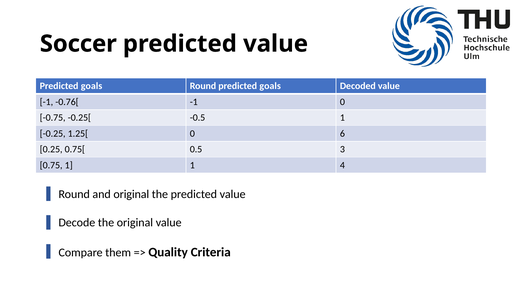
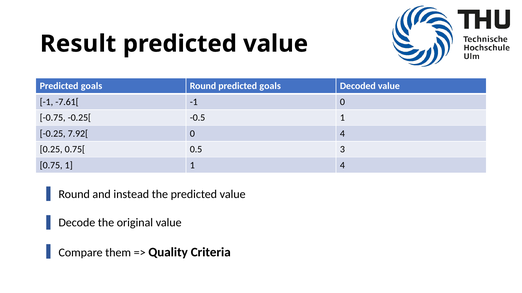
Soccer: Soccer -> Result
-0.76[: -0.76[ -> -7.61[
1.25[: 1.25[ -> 7.92[
0 6: 6 -> 4
and original: original -> instead
